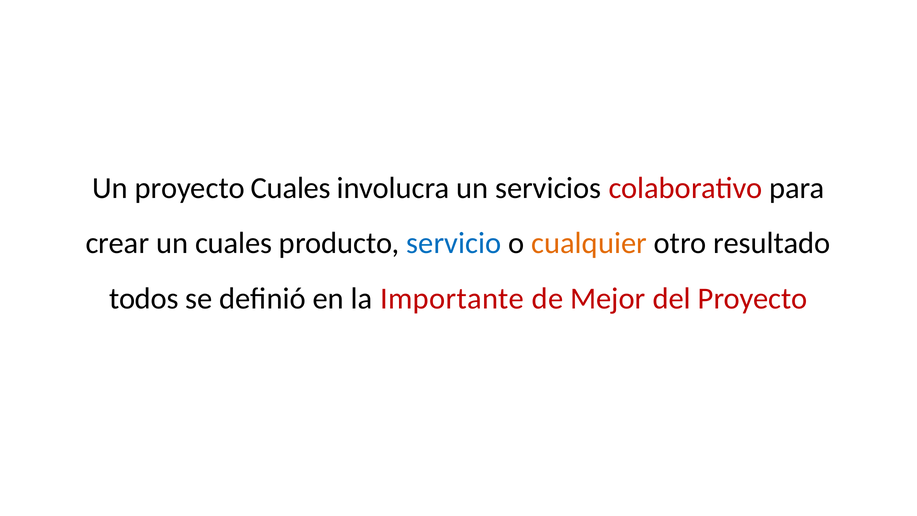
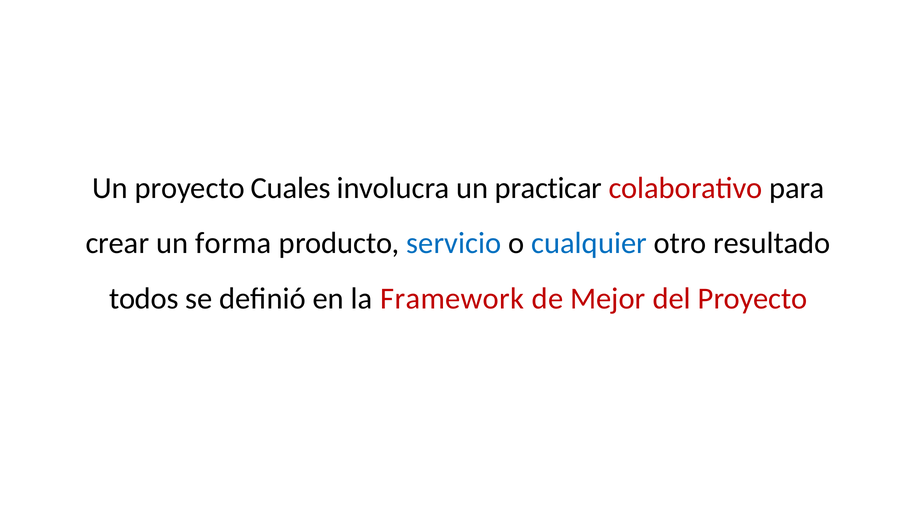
servicios: servicios -> practicar
un cuales: cuales -> forma
cualquier colour: orange -> blue
Importante: Importante -> Framework
